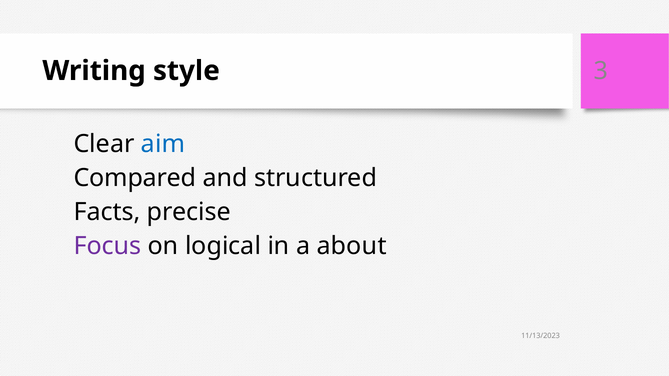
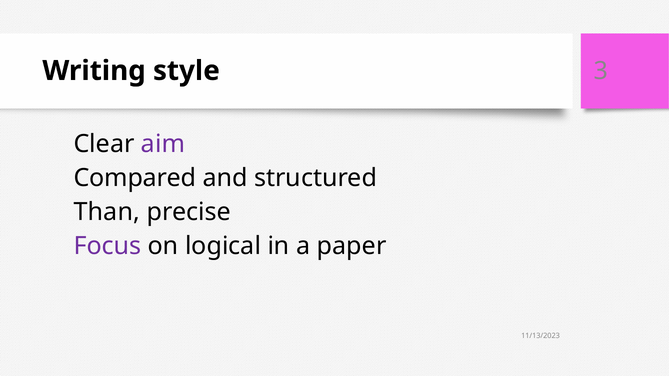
aim colour: blue -> purple
Facts: Facts -> Than
about: about -> paper
